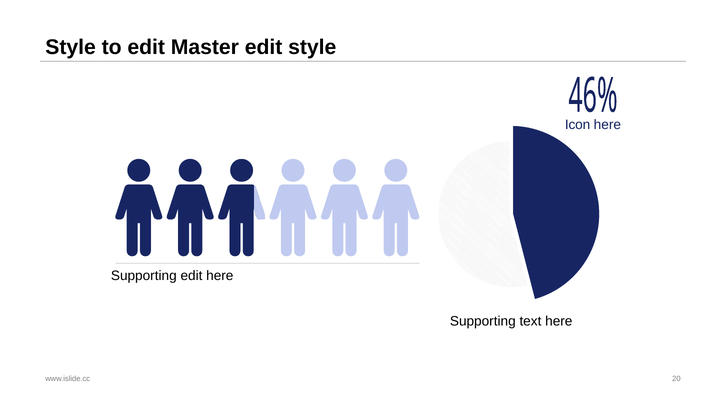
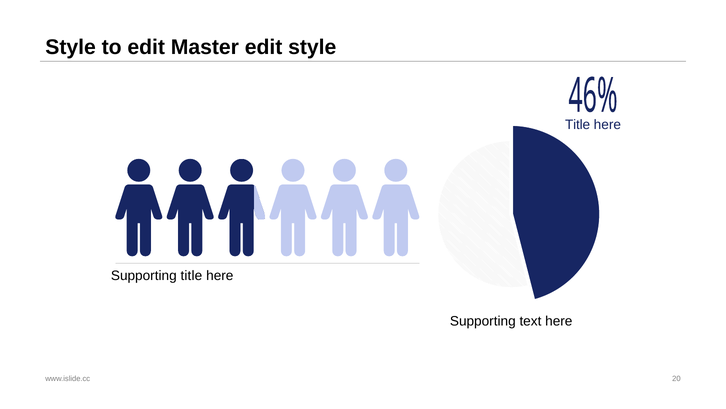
Icon at (578, 125): Icon -> Title
Supporting edit: edit -> title
